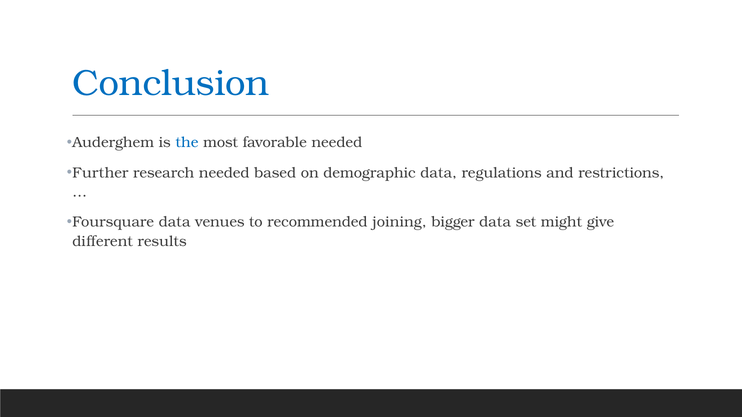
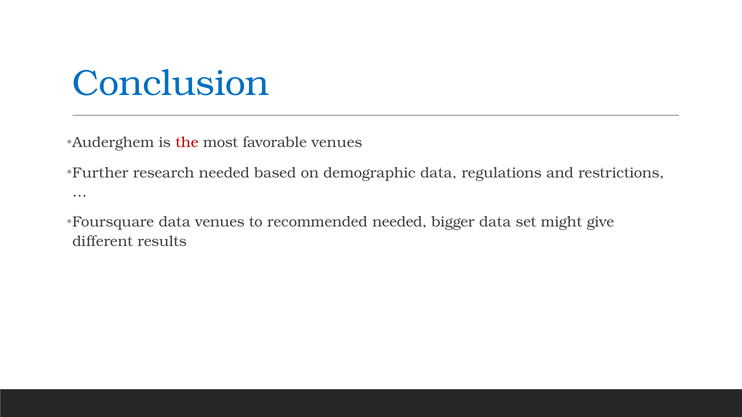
the colour: blue -> red
favorable needed: needed -> venues
recommended joining: joining -> needed
